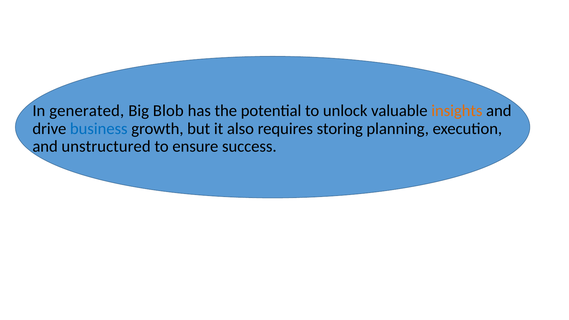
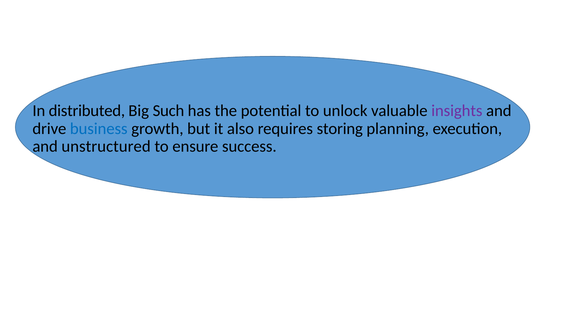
generated: generated -> distributed
Blob: Blob -> Such
insights colour: orange -> purple
